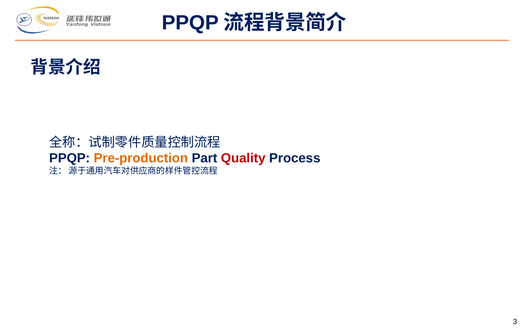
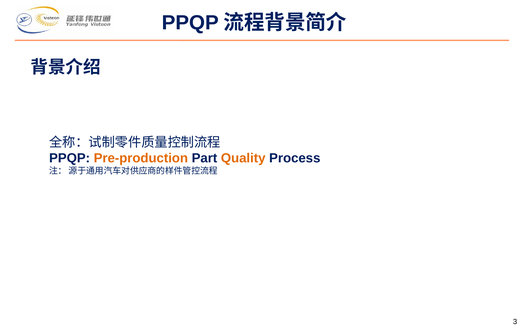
Quality colour: red -> orange
